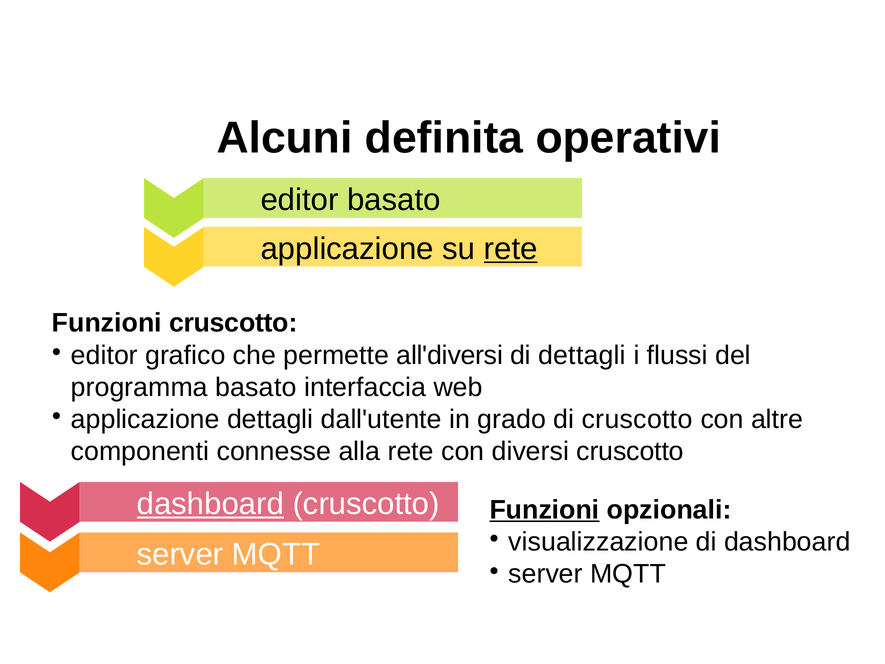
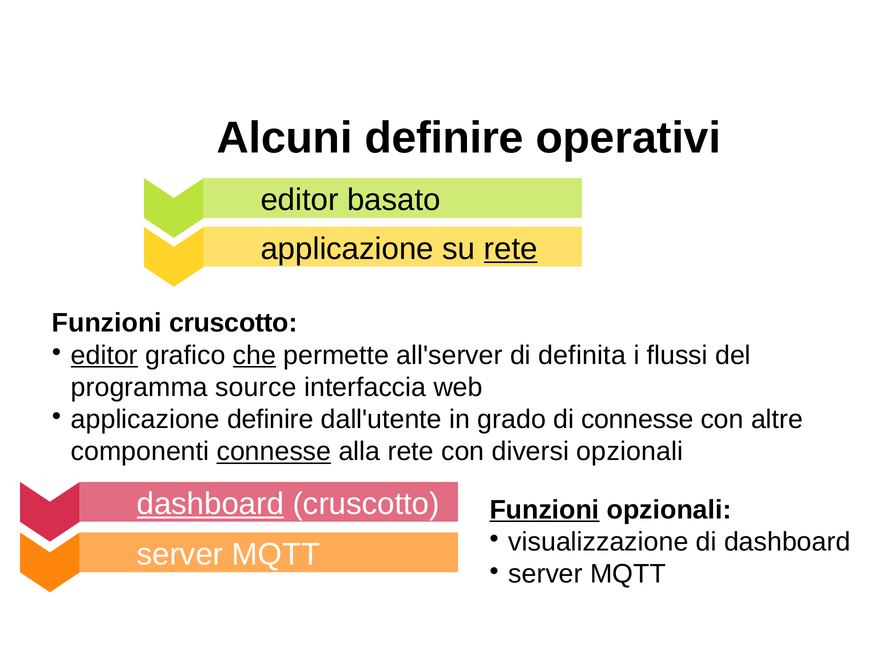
Alcuni definita: definita -> definire
editor at (104, 355) underline: none -> present
che underline: none -> present
all'diversi: all'diversi -> all'server
di dettagli: dettagli -> definita
programma basato: basato -> source
applicazione dettagli: dettagli -> definire
di cruscotto: cruscotto -> connesse
connesse at (274, 451) underline: none -> present
diversi cruscotto: cruscotto -> opzionali
